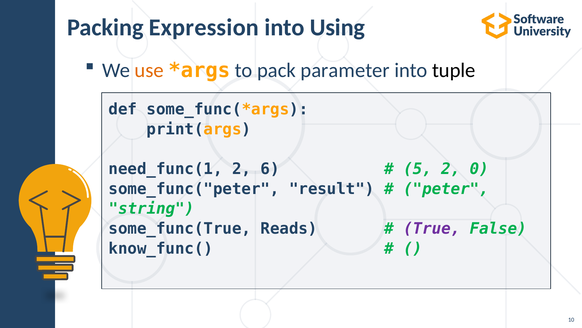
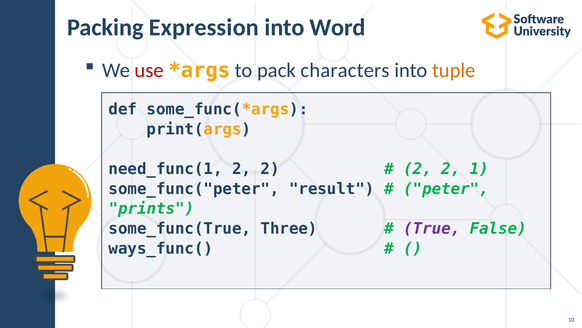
Using: Using -> Word
use colour: orange -> red
parameter: parameter -> characters
tuple colour: black -> orange
6 at (270, 169): 6 -> 2
5 at (417, 169): 5 -> 2
0: 0 -> 1
string: string -> prints
Reads: Reads -> Three
know_func(: know_func( -> ways_func(
